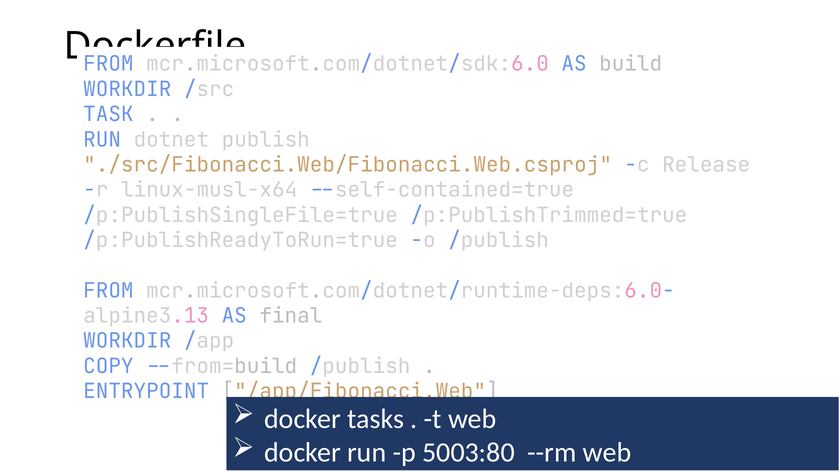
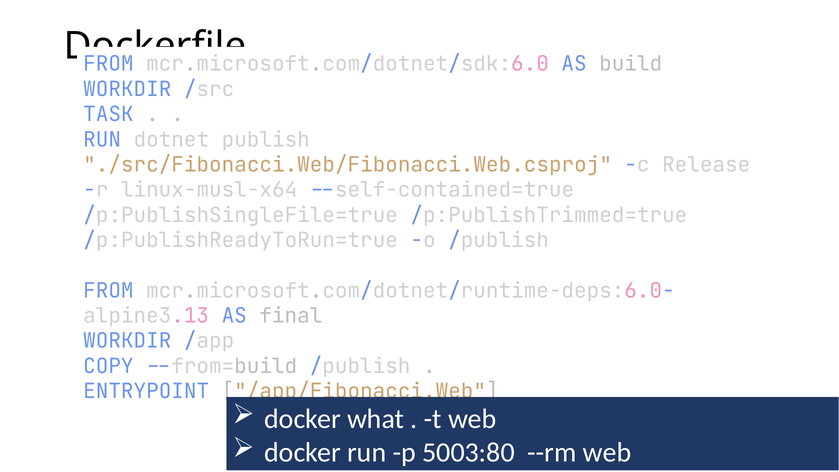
tasks: tasks -> what
